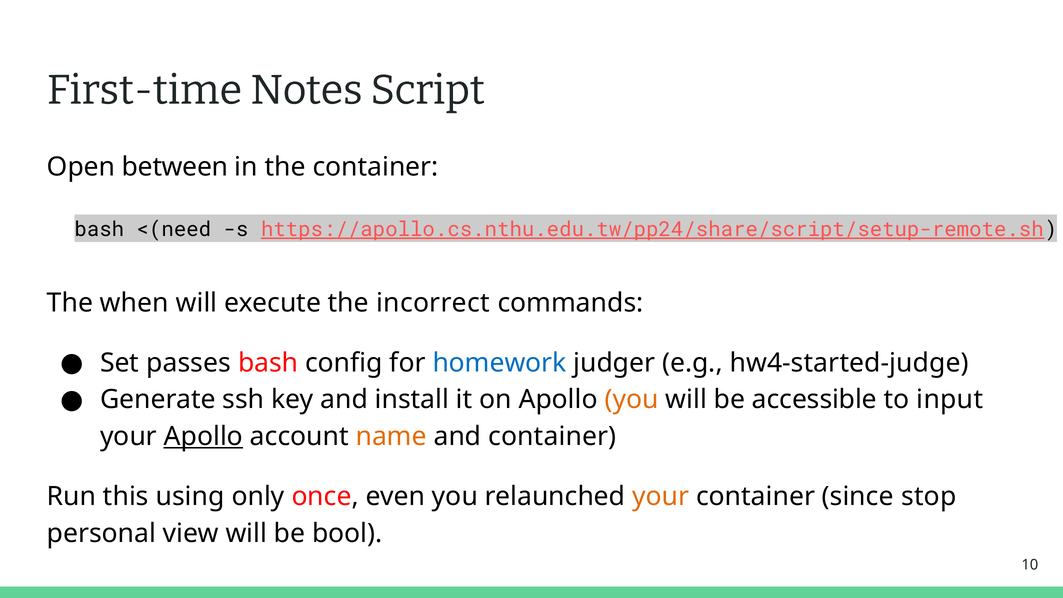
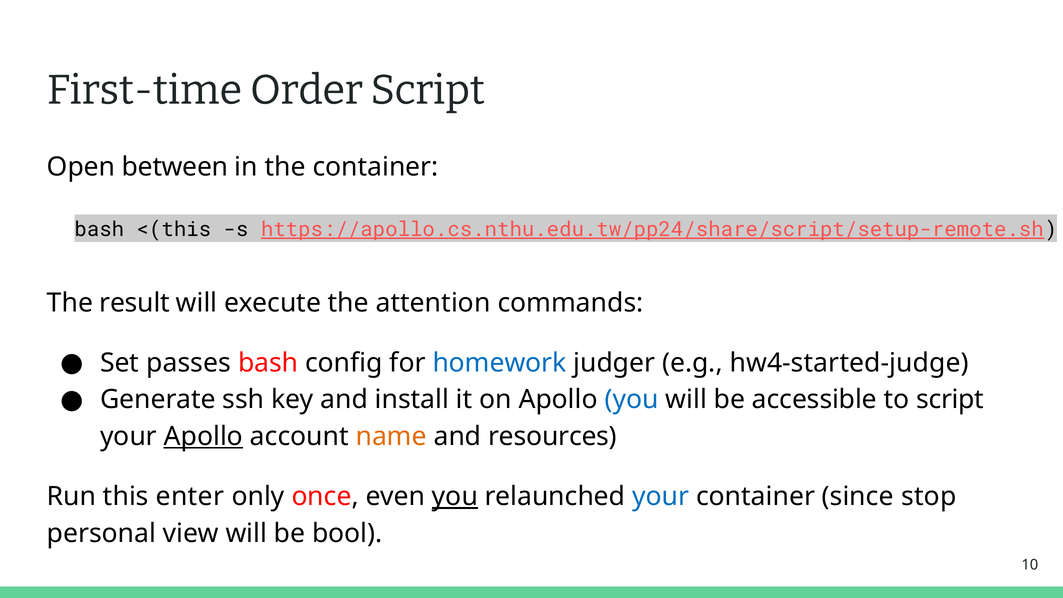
Notes: Notes -> Order
<(need: <(need -> <(this
when: when -> result
incorrect: incorrect -> attention
you at (632, 400) colour: orange -> blue
to input: input -> script
and container: container -> resources
using: using -> enter
you at (455, 497) underline: none -> present
your at (661, 497) colour: orange -> blue
